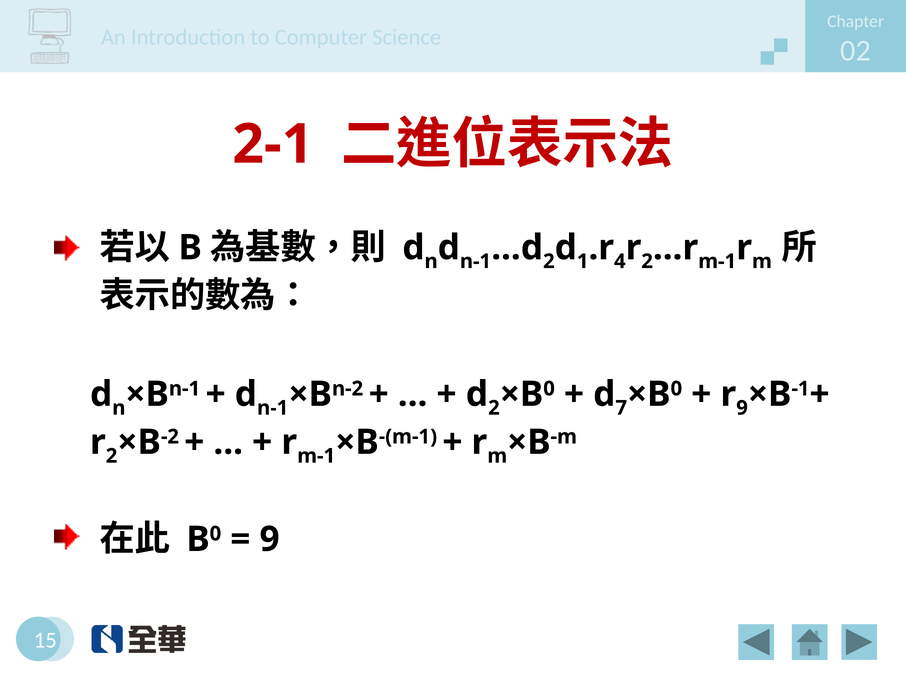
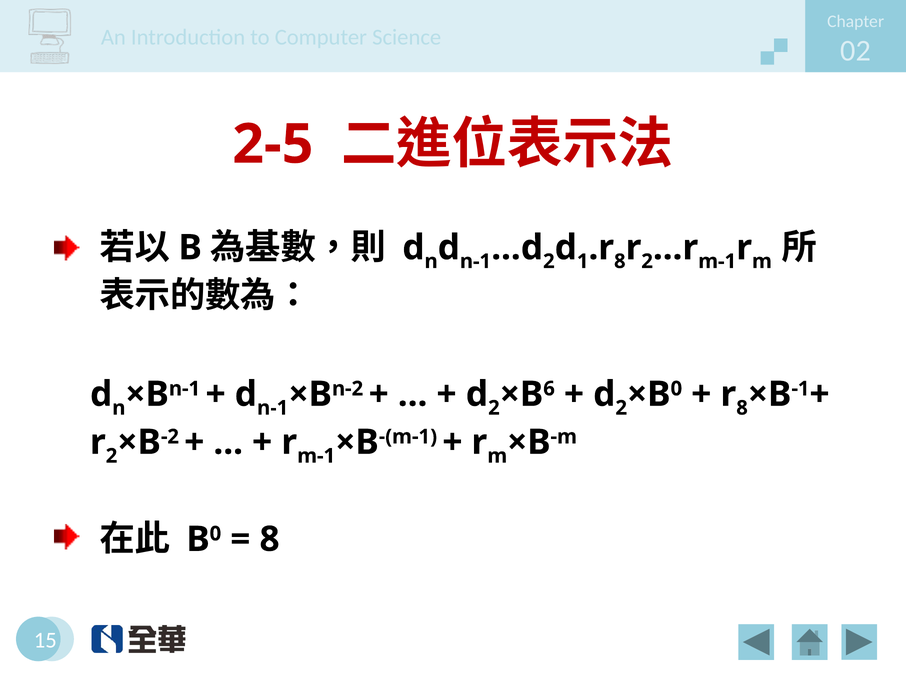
2-1: 2-1 -> 2-5
4 at (620, 261): 4 -> 8
0 at (549, 388): 0 -> 6
7 at (621, 408): 7 -> 2
9 at (742, 408): 9 -> 8
9 at (270, 539): 9 -> 8
